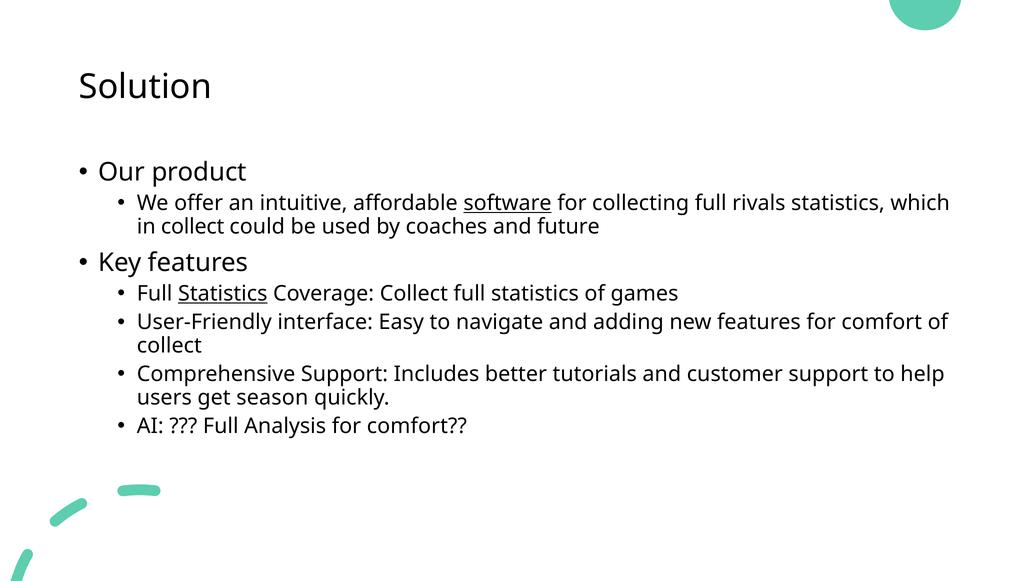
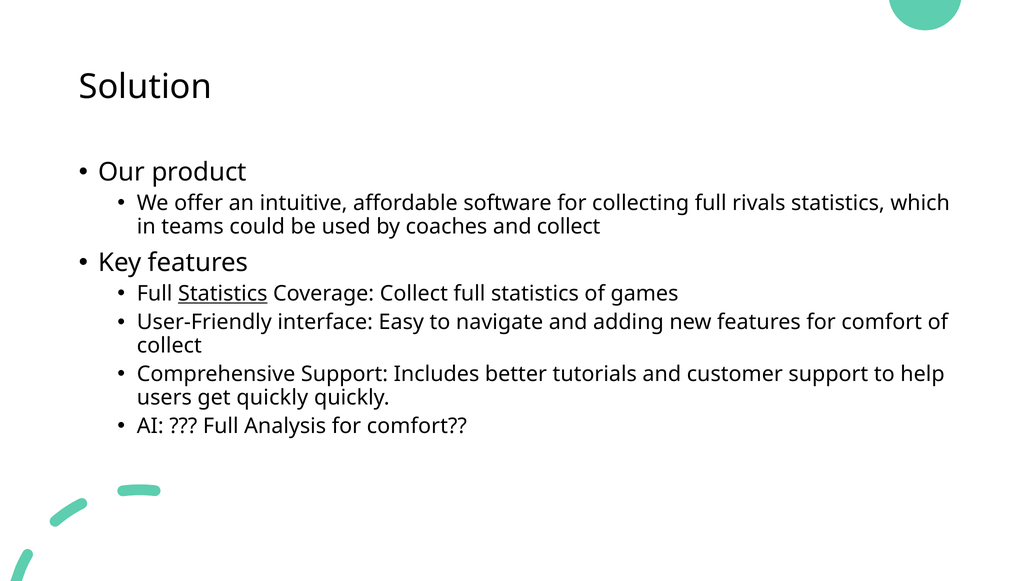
software underline: present -> none
in collect: collect -> teams
and future: future -> collect
get season: season -> quickly
